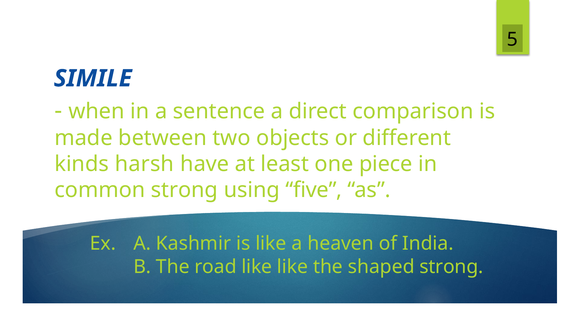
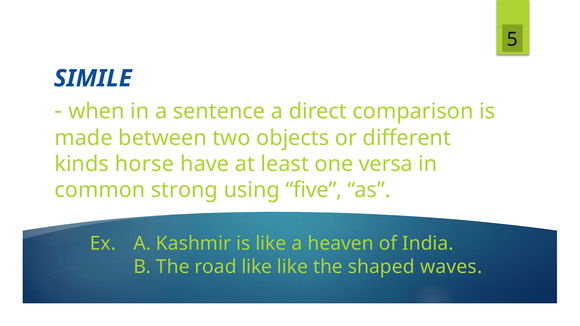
harsh: harsh -> horse
piece: piece -> versa
shaped strong: strong -> waves
